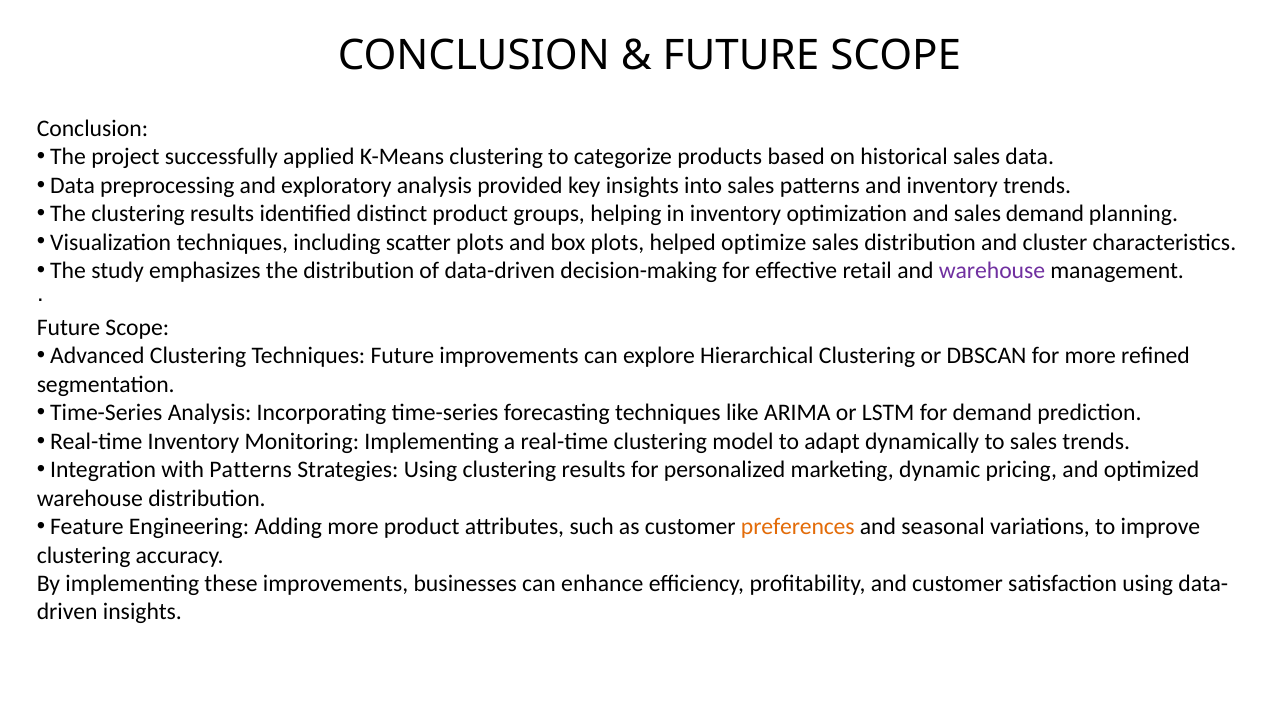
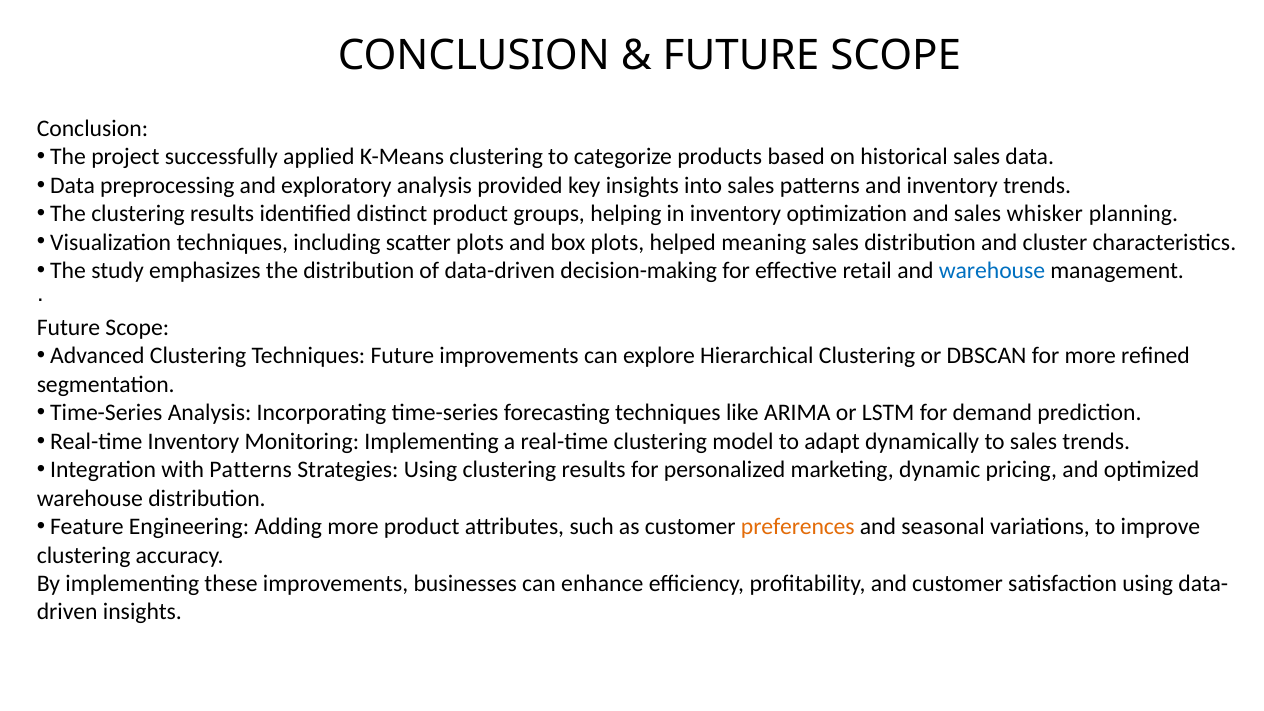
sales demand: demand -> whisker
optimize: optimize -> meaning
warehouse at (992, 271) colour: purple -> blue
